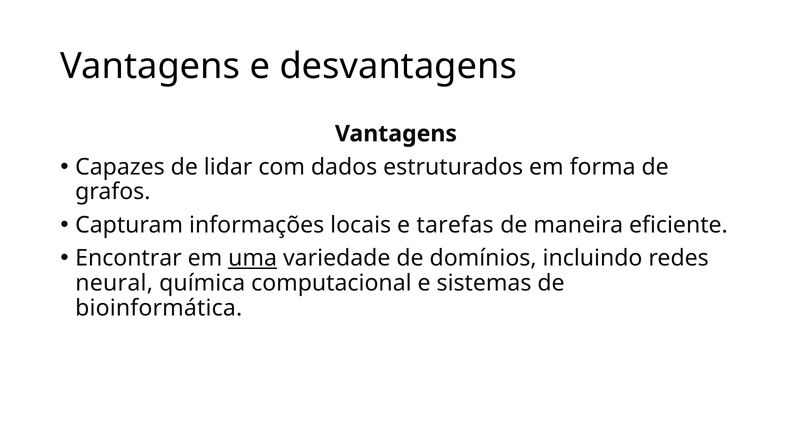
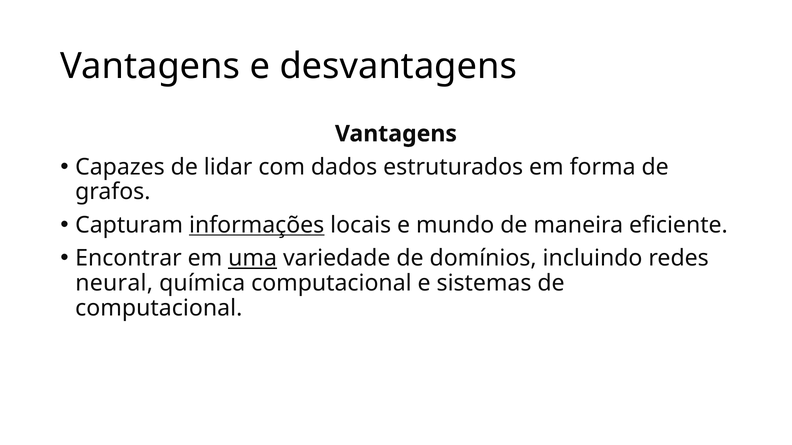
informações underline: none -> present
tarefas: tarefas -> mundo
bioinformática at (159, 308): bioinformática -> computacional
